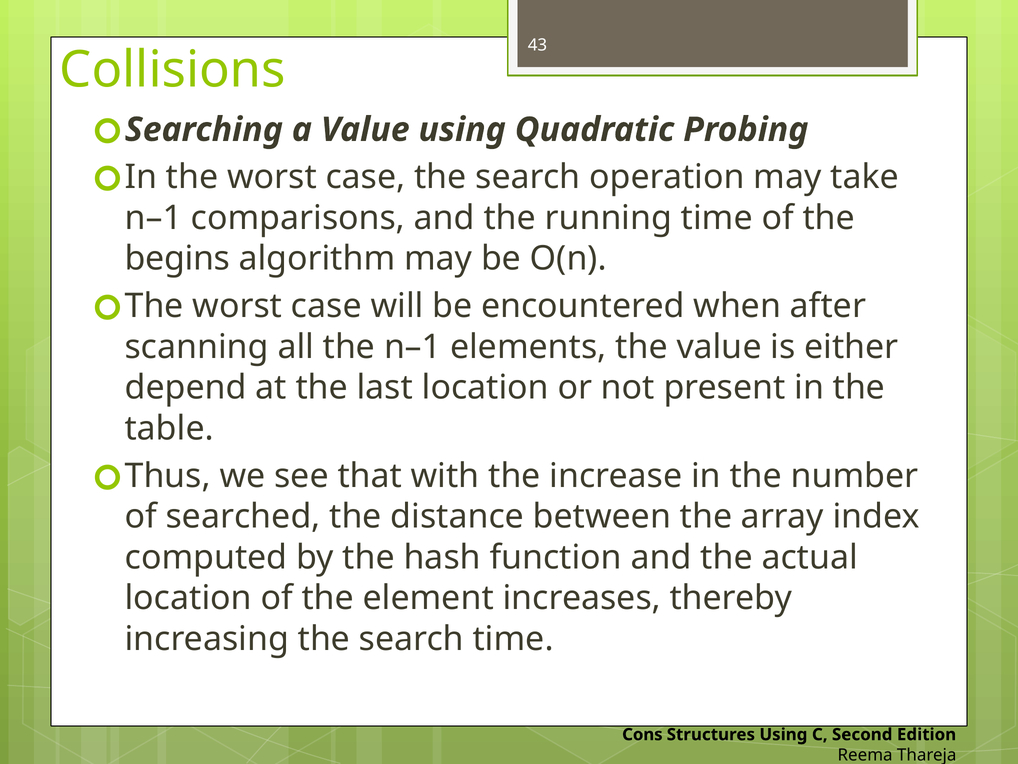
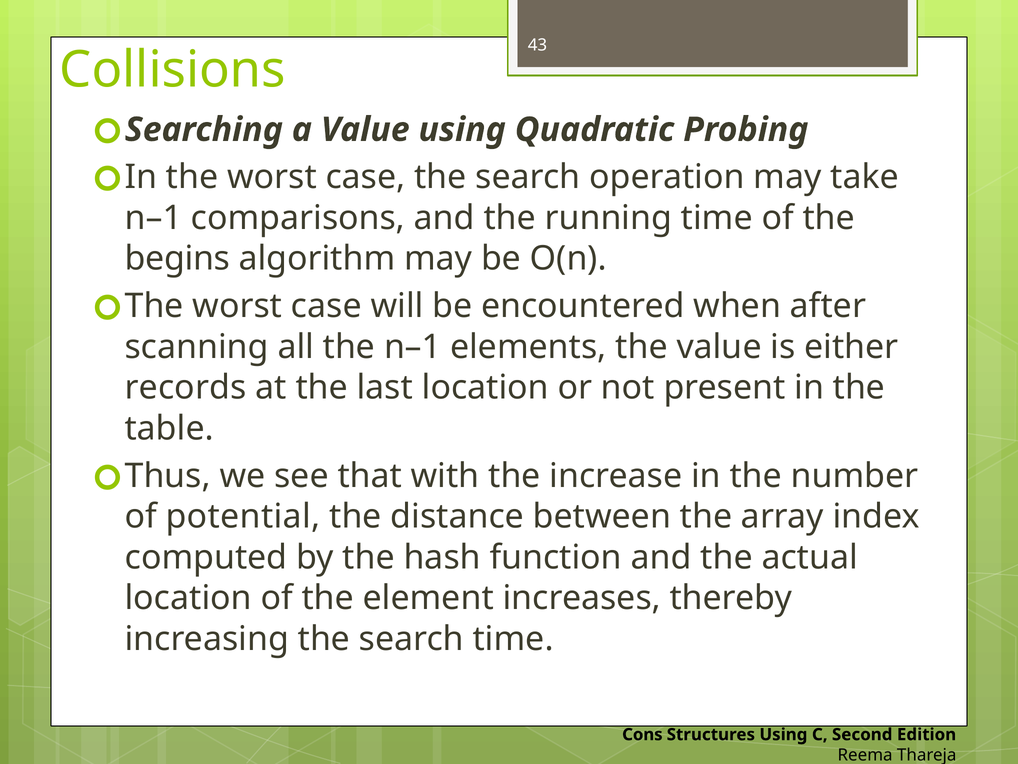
depend: depend -> records
searched: searched -> potential
